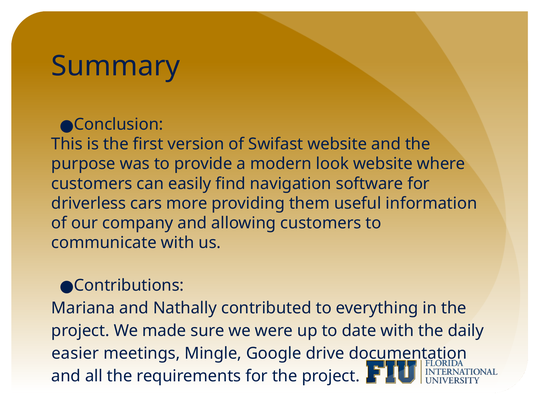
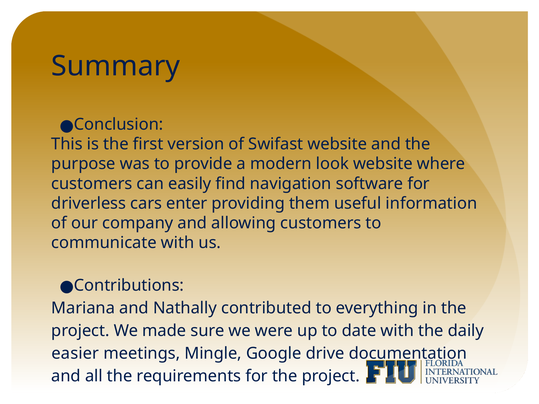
more: more -> enter
